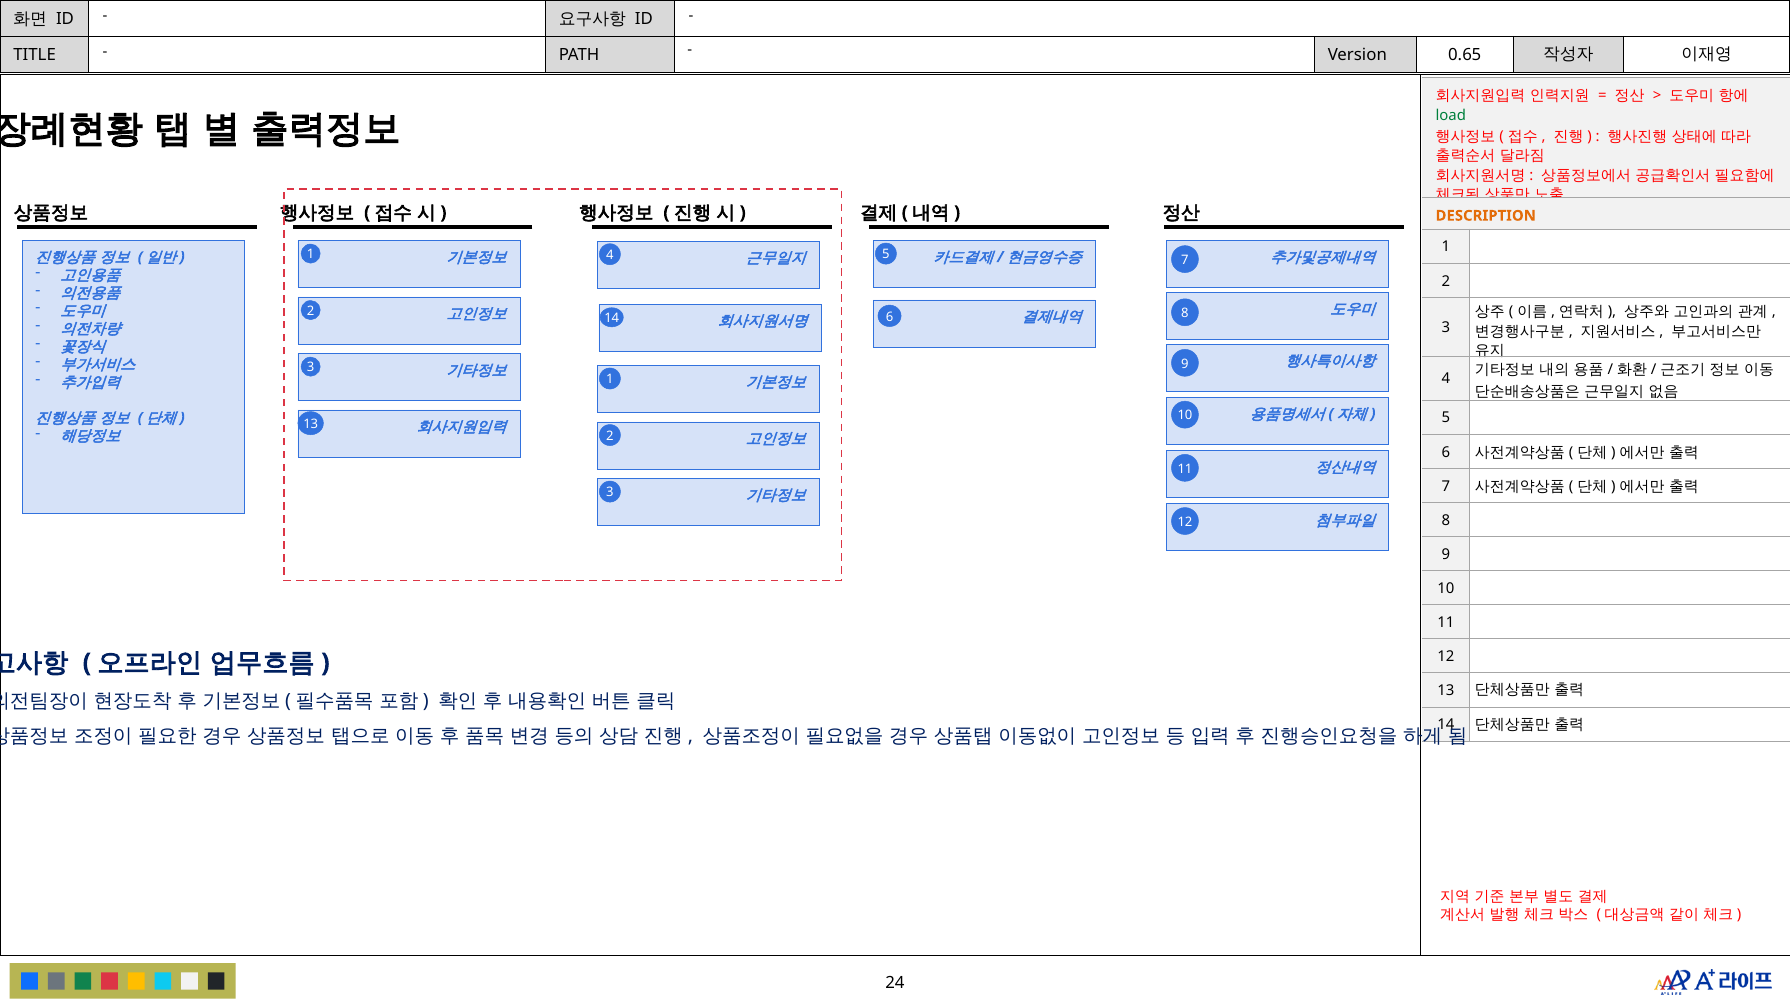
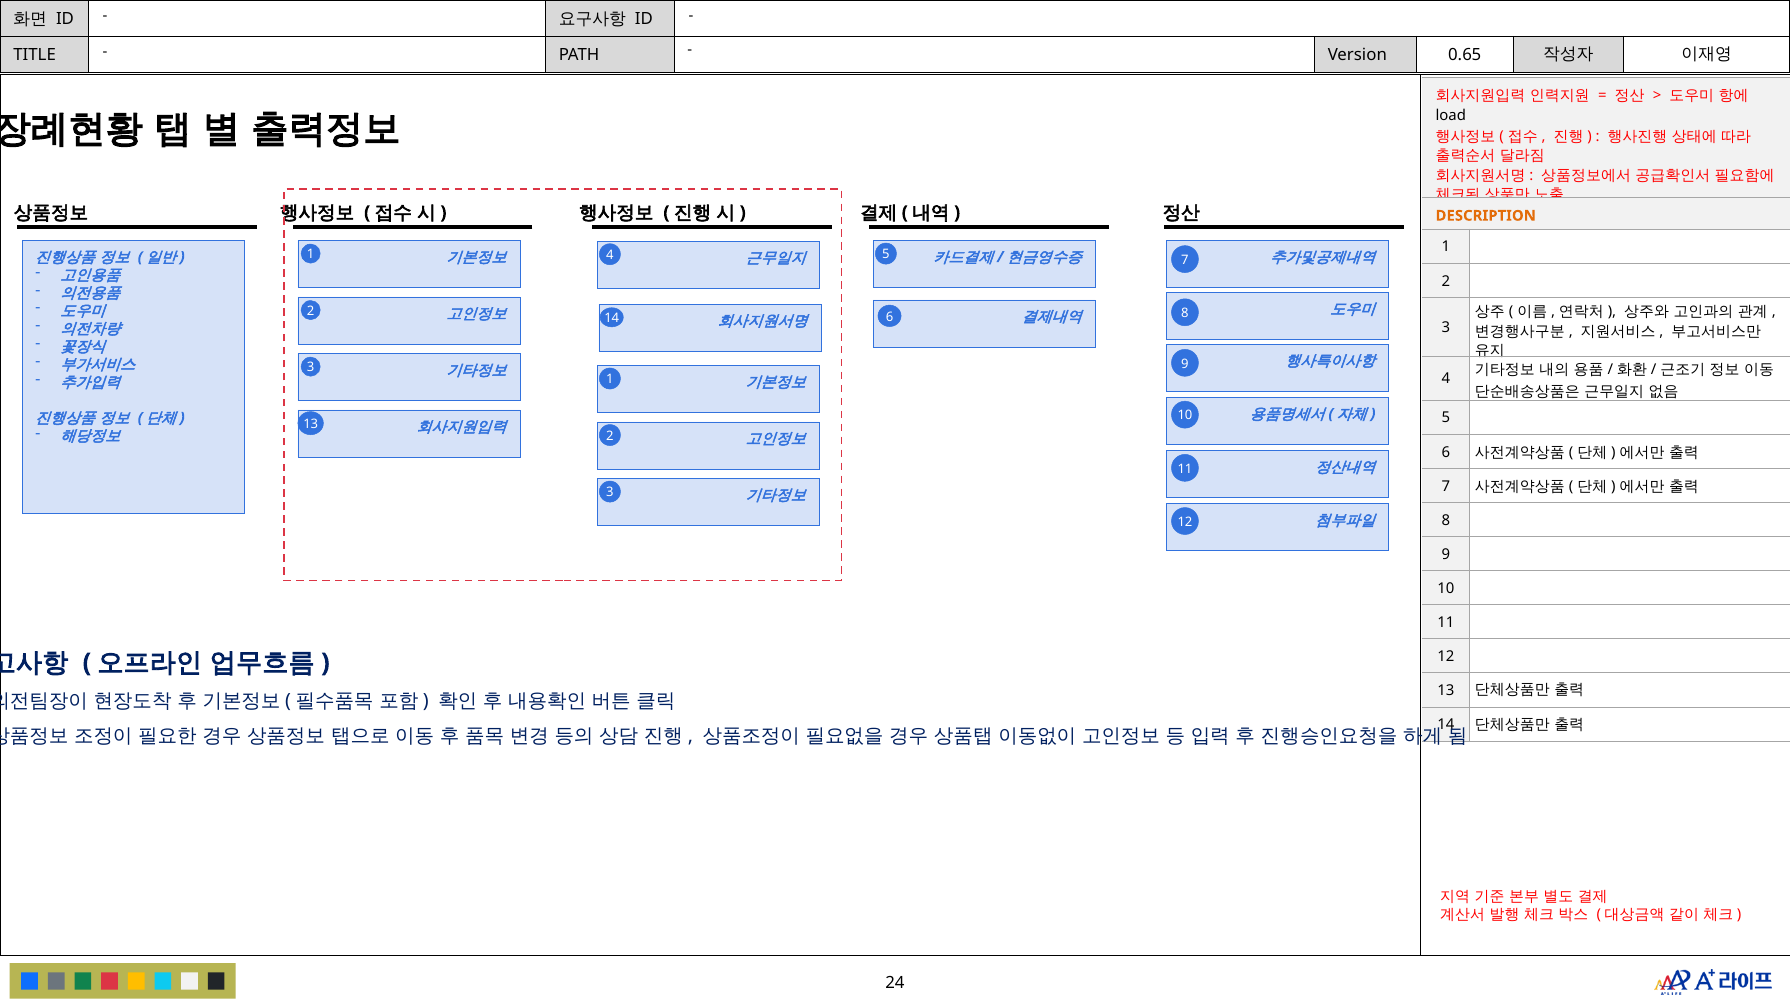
load colour: green -> black
